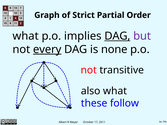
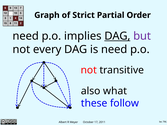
what at (26, 36): what -> need
every underline: present -> none
is none: none -> need
